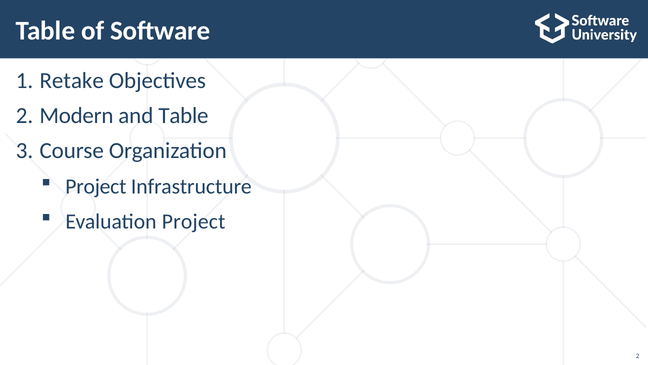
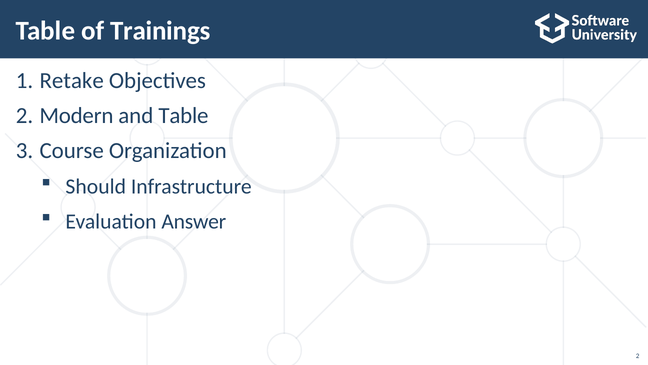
Software: Software -> Trainings
Project at (96, 186): Project -> Should
Evaluation Project: Project -> Answer
